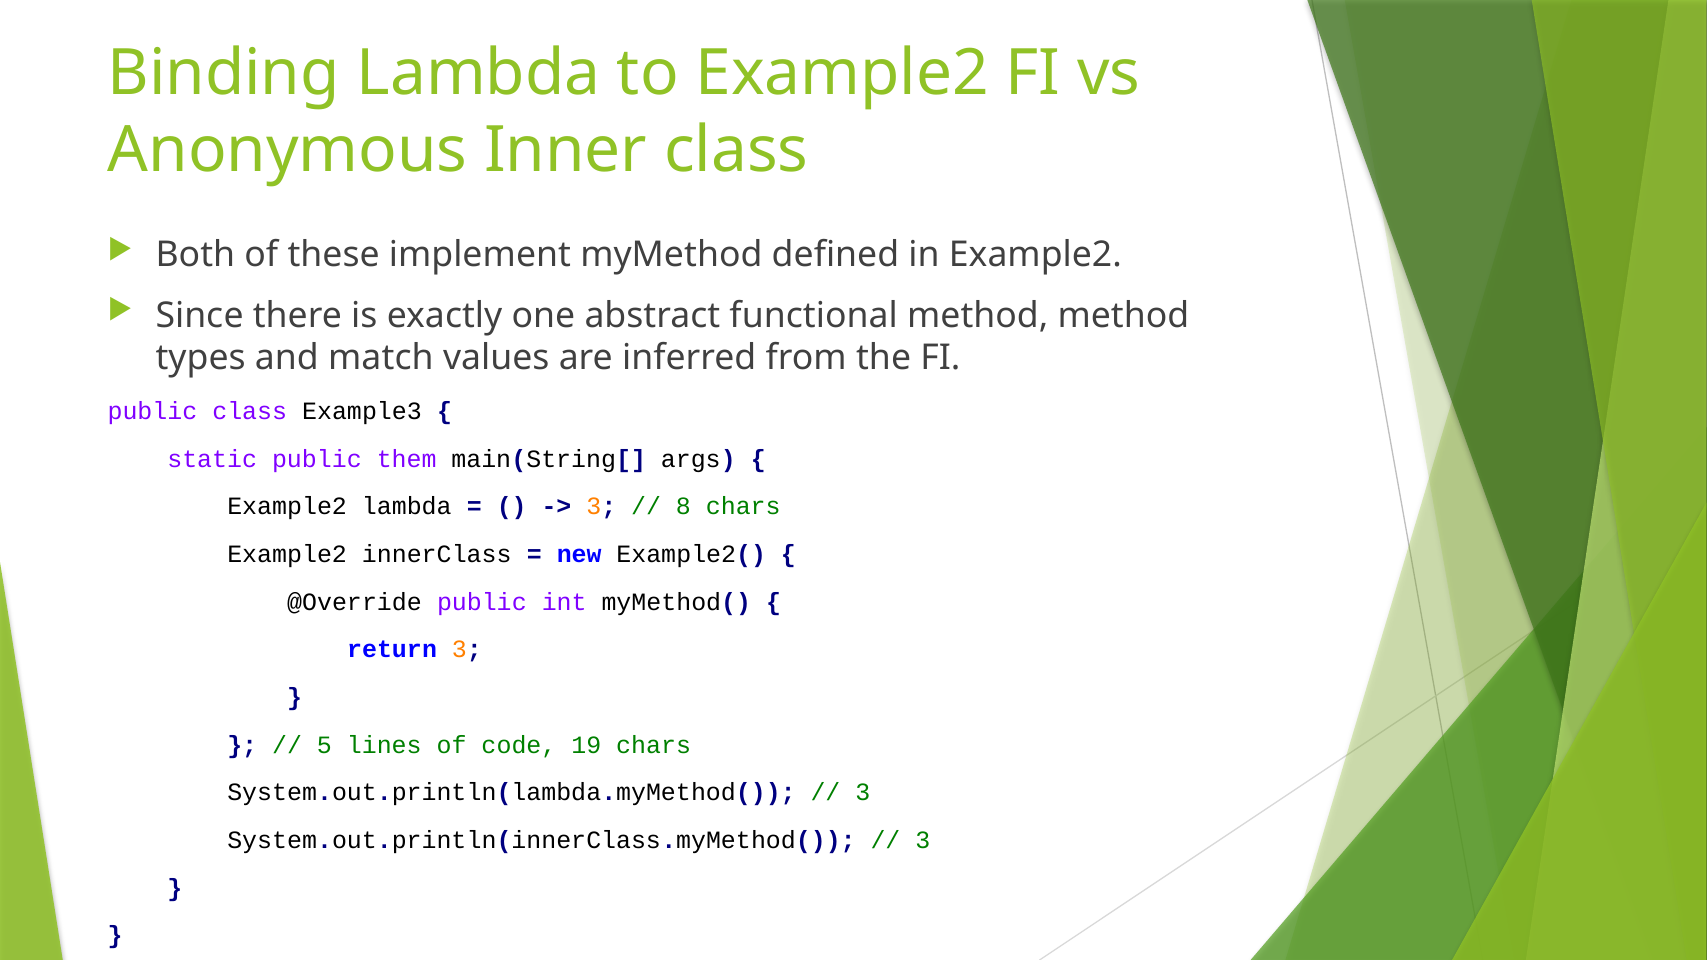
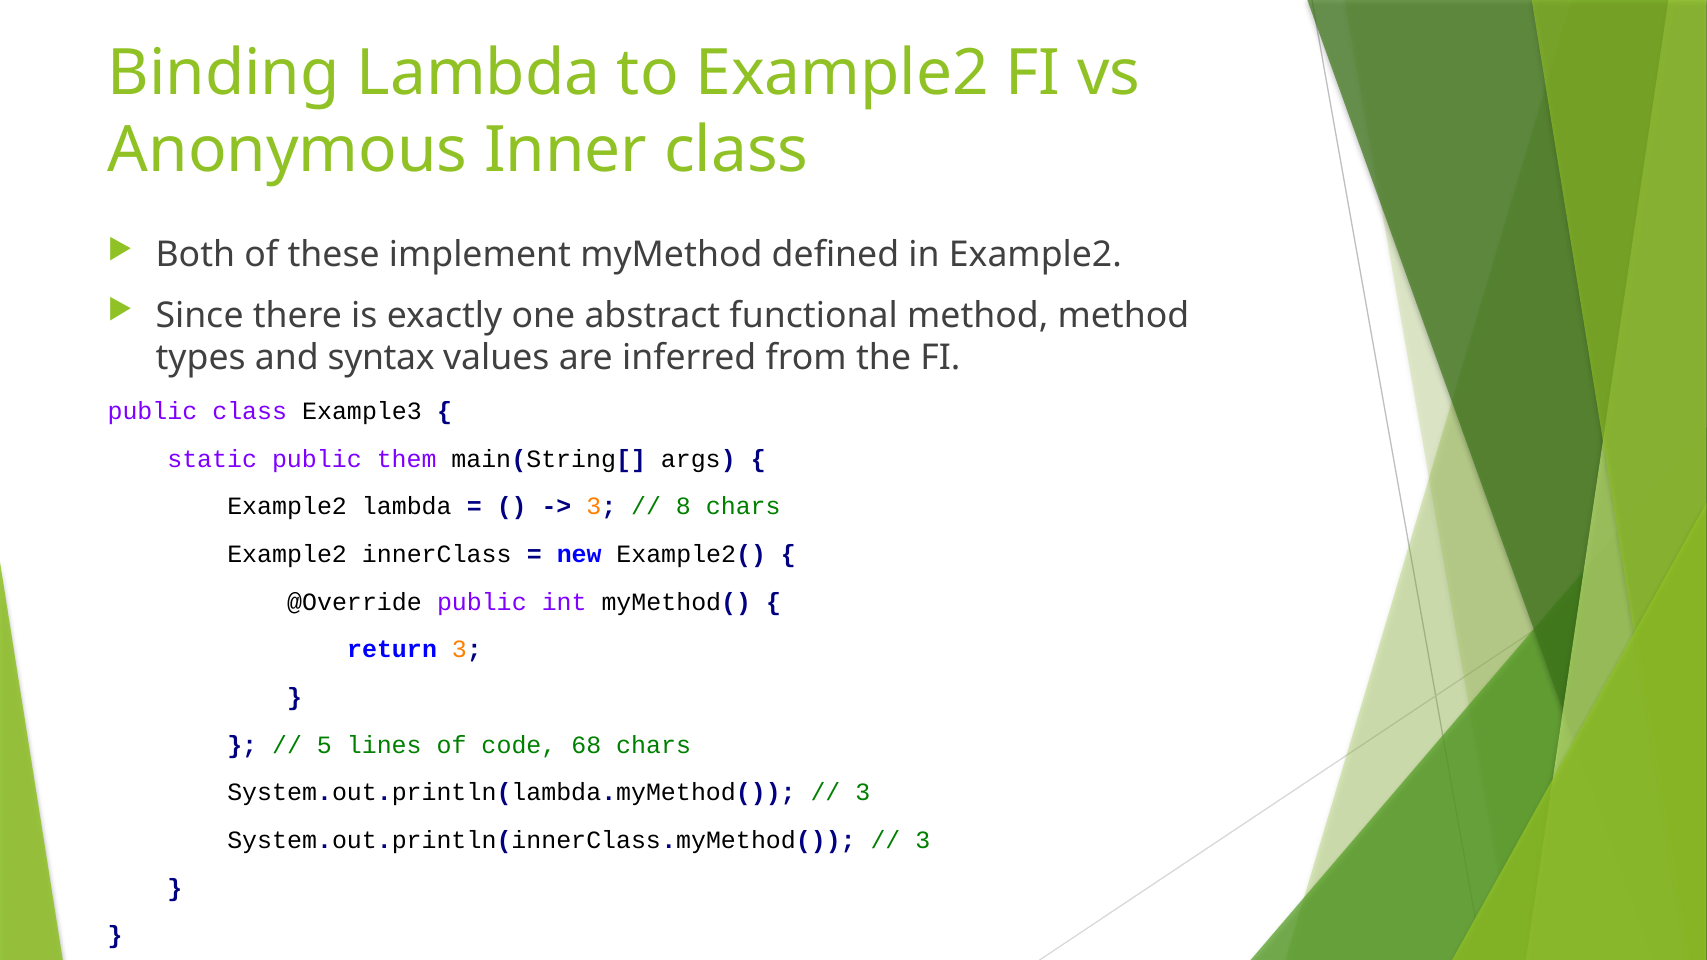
match: match -> syntax
19: 19 -> 68
